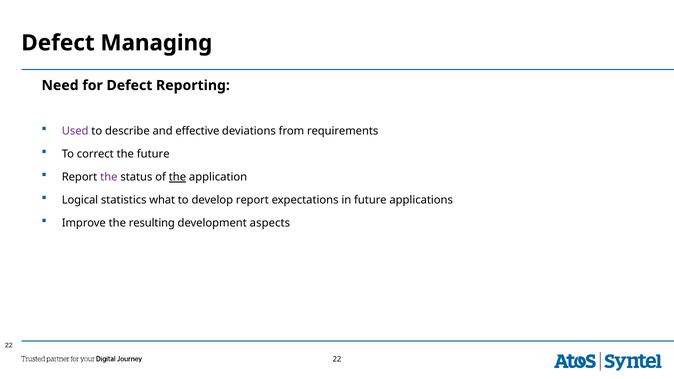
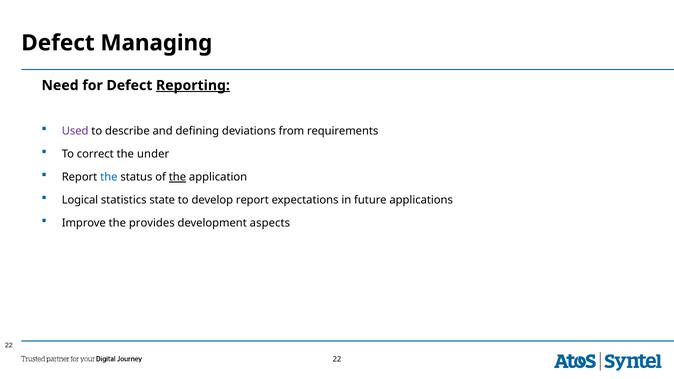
Reporting underline: none -> present
effective: effective -> defining
the future: future -> under
the at (109, 177) colour: purple -> blue
what: what -> state
resulting: resulting -> provides
